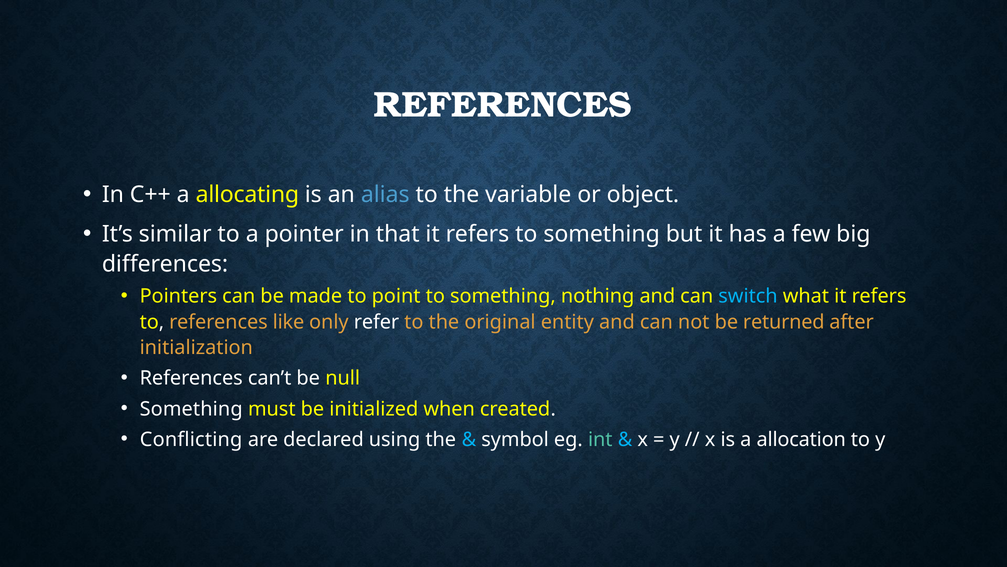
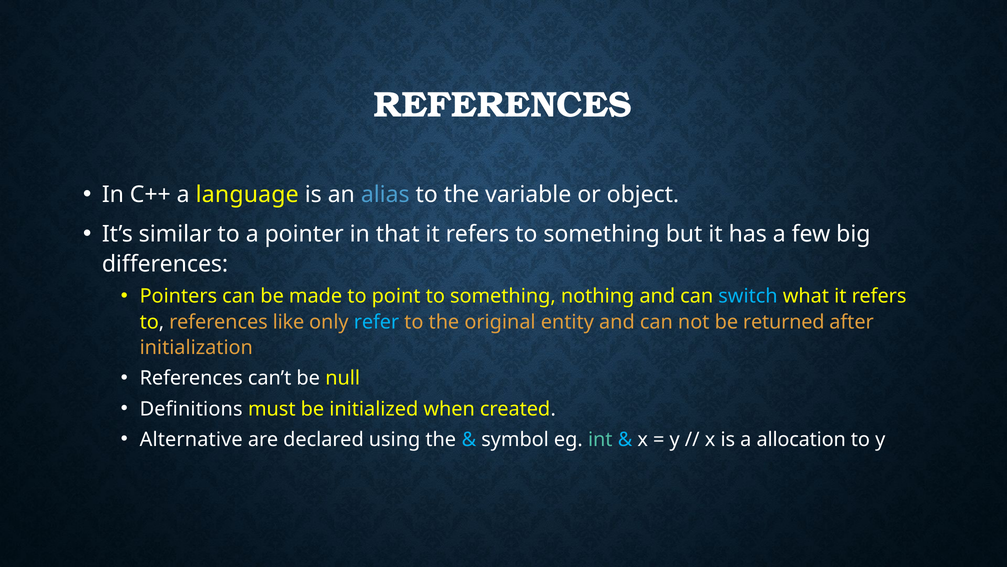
allocating: allocating -> language
refer colour: white -> light blue
Something at (191, 409): Something -> Definitions
Conflicting: Conflicting -> Alternative
